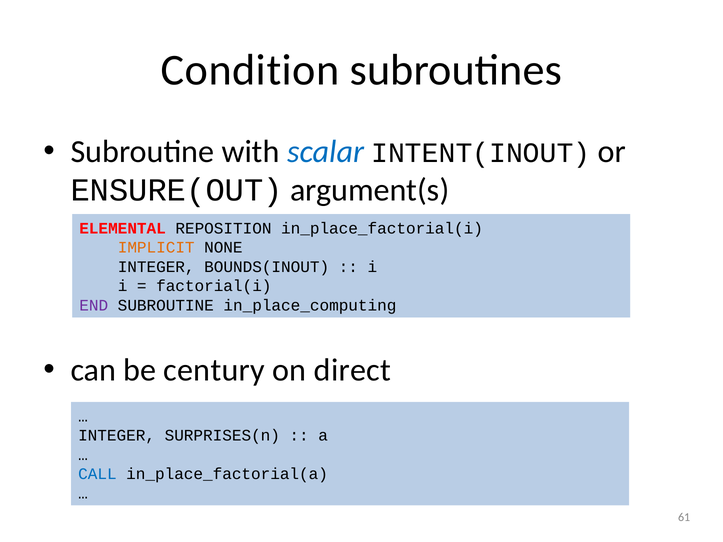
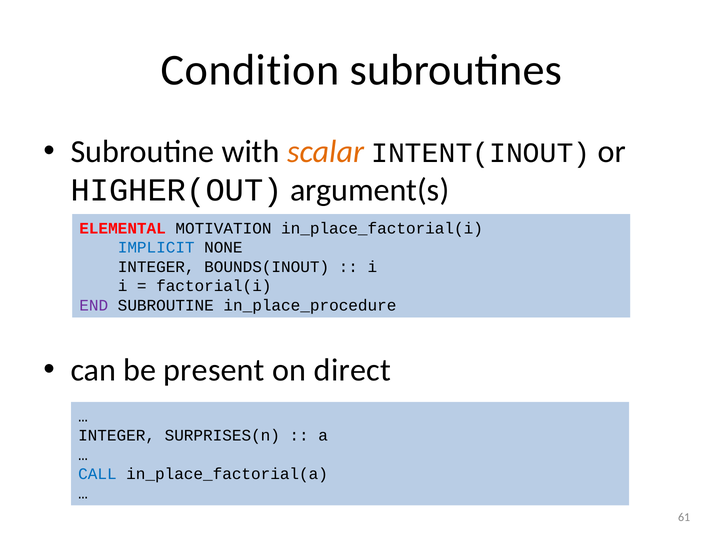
scalar colour: blue -> orange
ENSURE(OUT: ENSURE(OUT -> HIGHER(OUT
REPOSITION: REPOSITION -> MOTIVATION
IMPLICIT colour: orange -> blue
in_place_computing: in_place_computing -> in_place_procedure
century: century -> present
